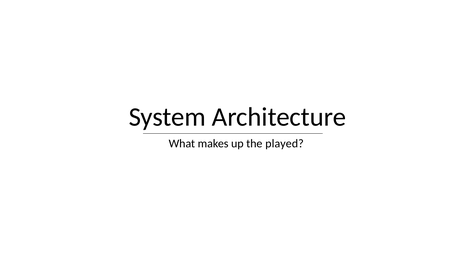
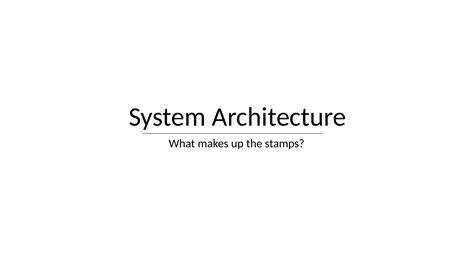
played: played -> stamps
